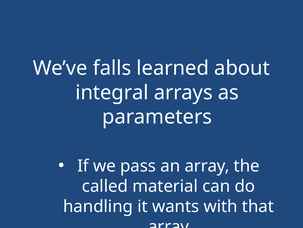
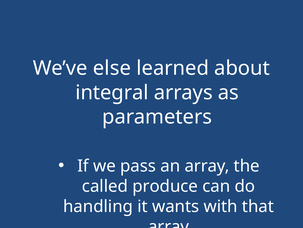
falls: falls -> else
material: material -> produce
